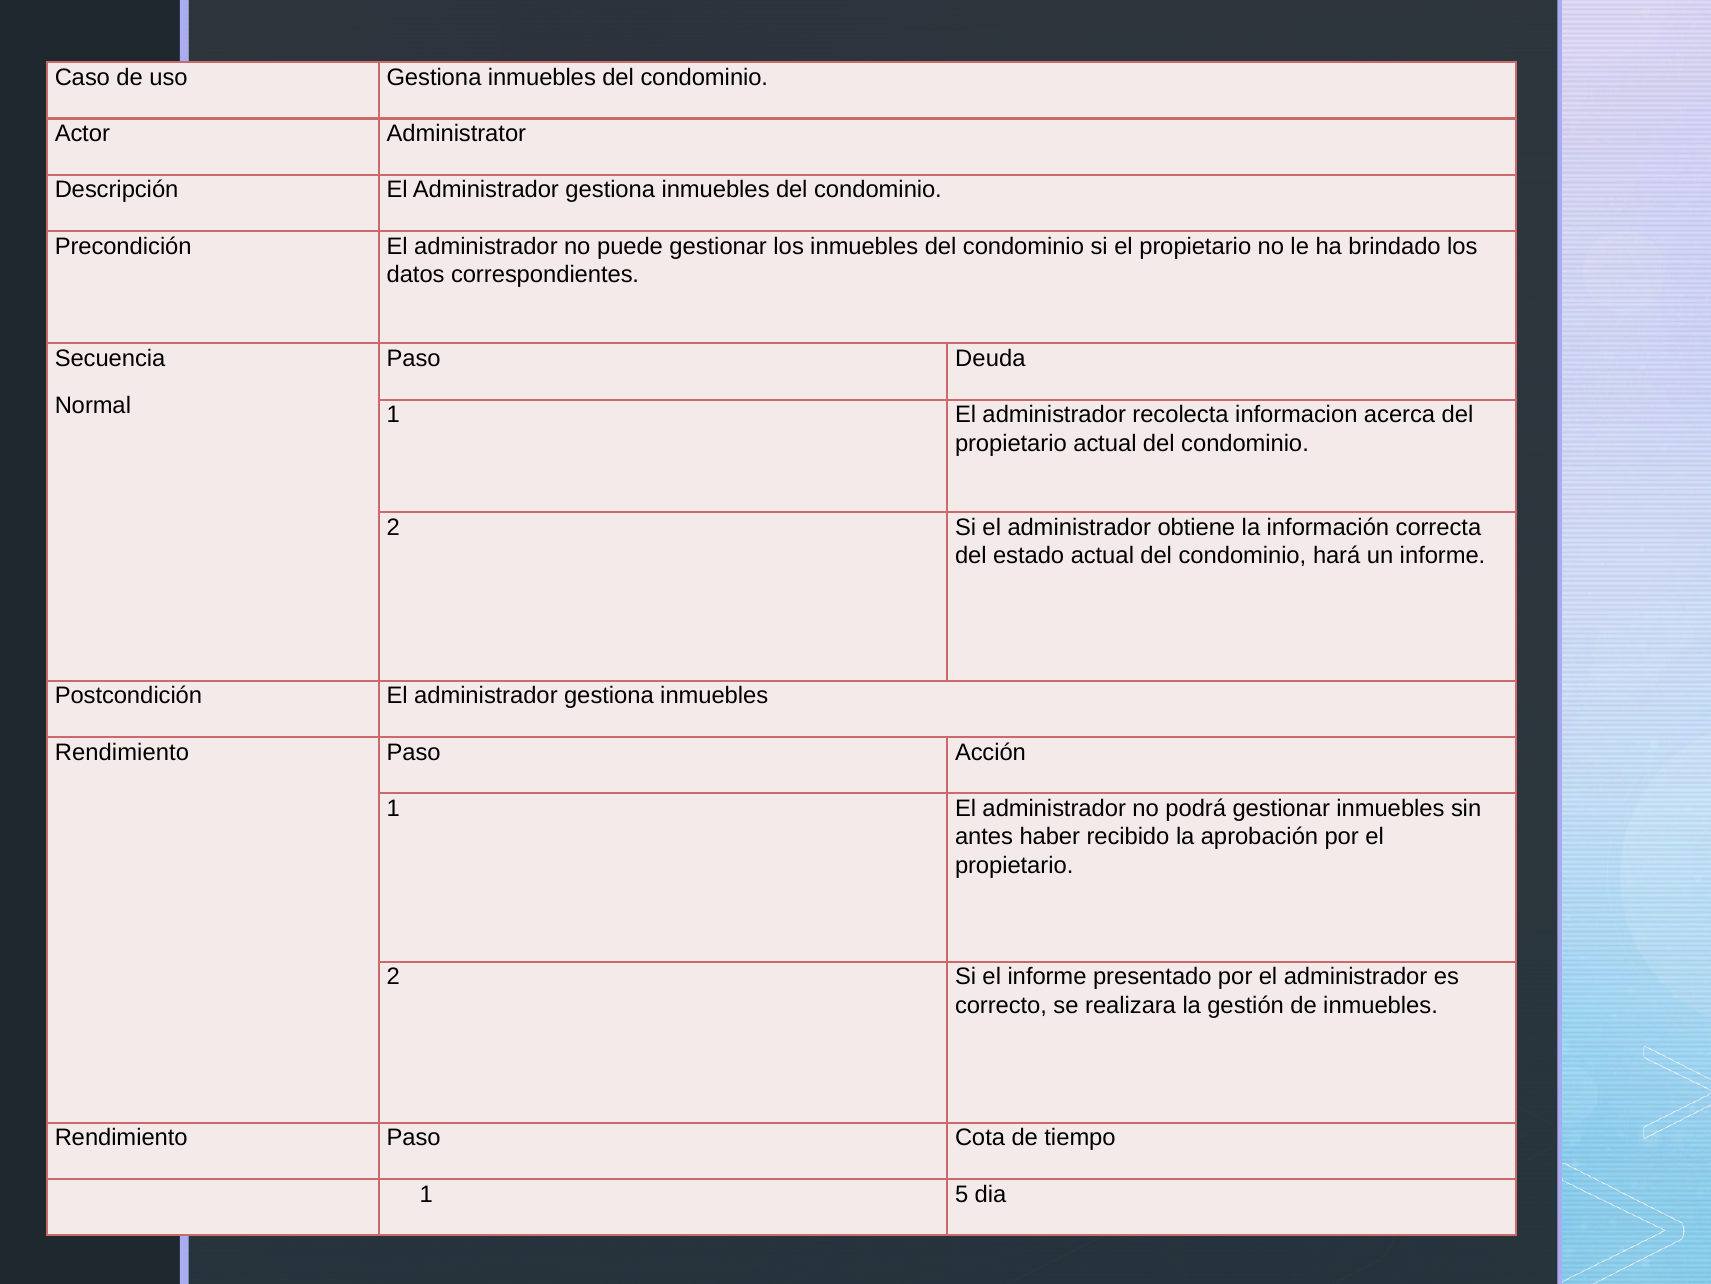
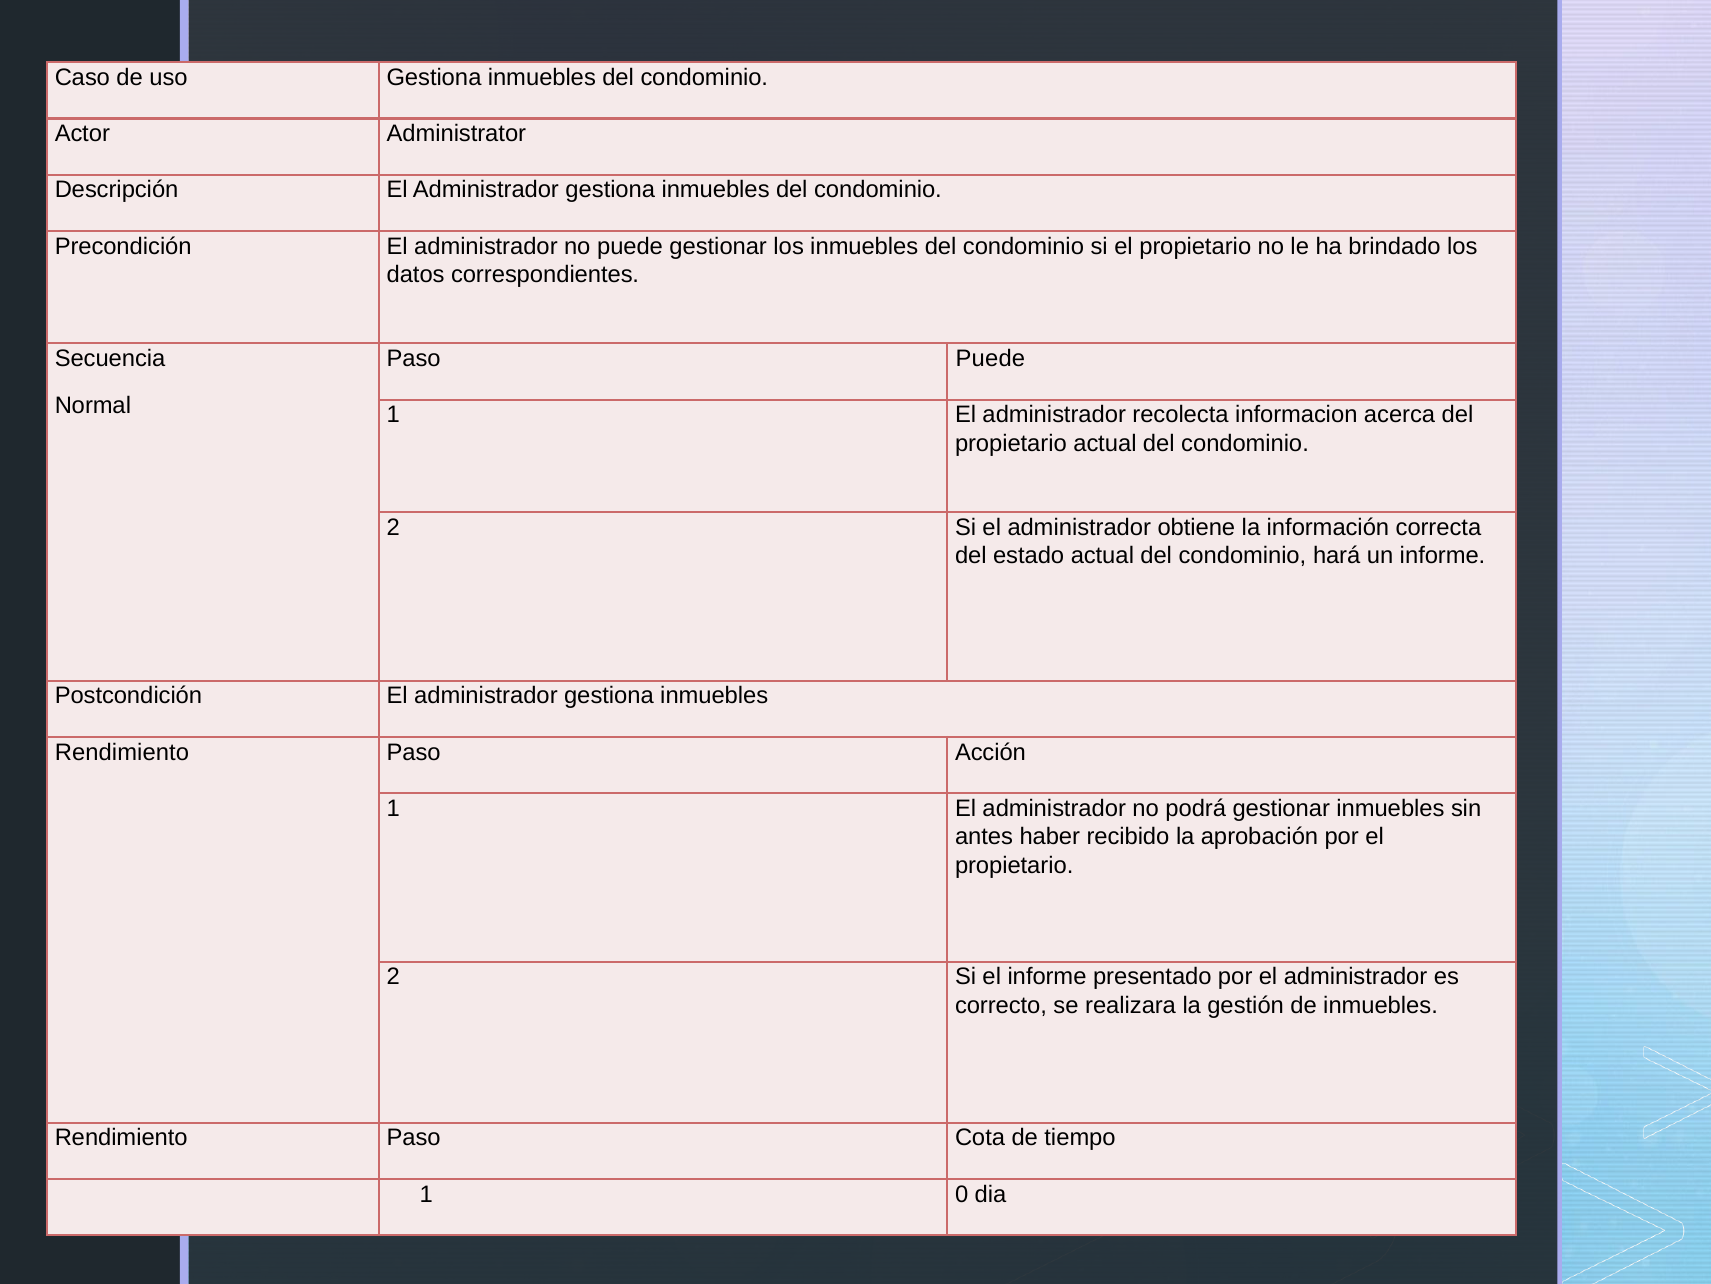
Paso Deuda: Deuda -> Puede
5: 5 -> 0
